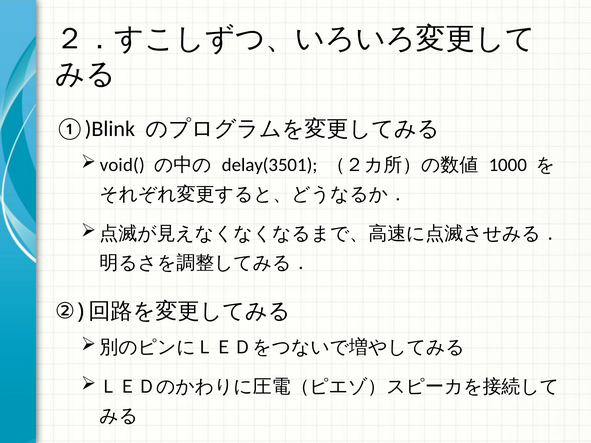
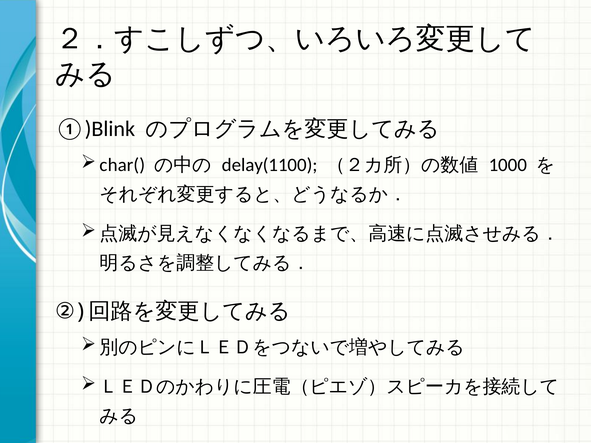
void(: void( -> char(
delay(3501: delay(3501 -> delay(1100
